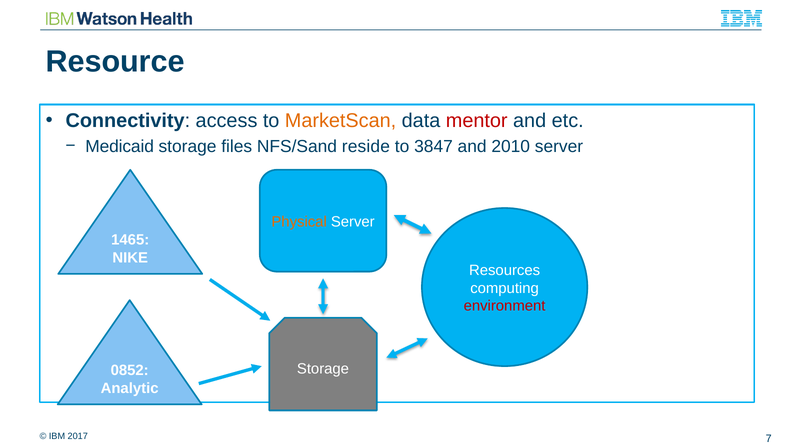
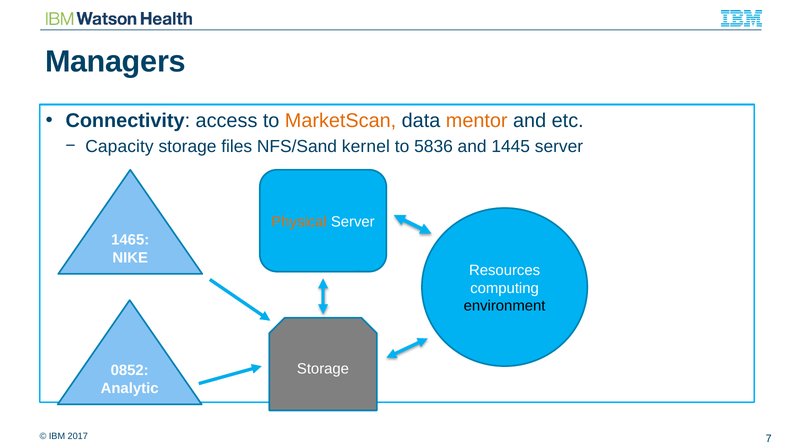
Resource: Resource -> Managers
mentor colour: red -> orange
Medicaid: Medicaid -> Capacity
reside: reside -> kernel
3847: 3847 -> 5836
2010: 2010 -> 1445
environment colour: red -> black
